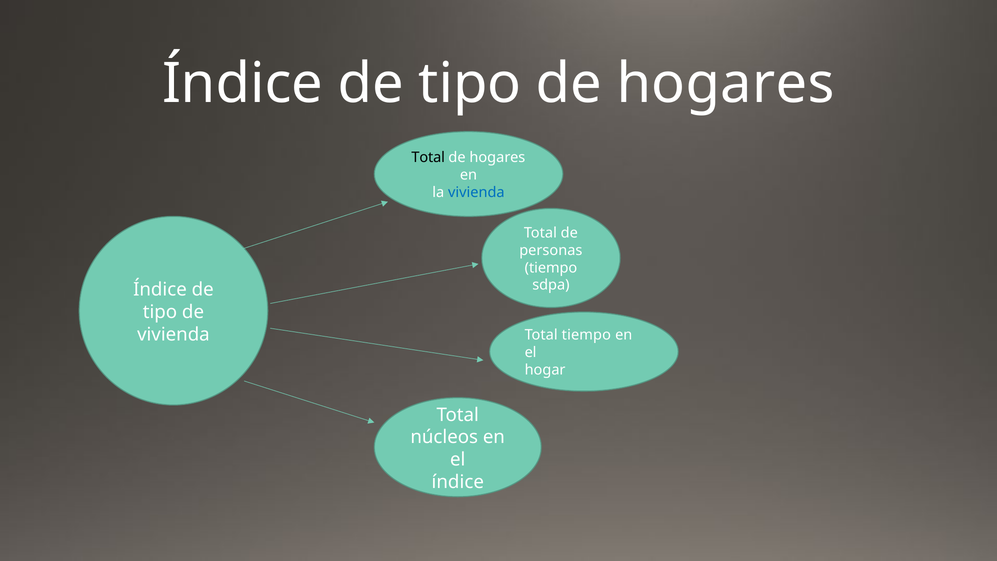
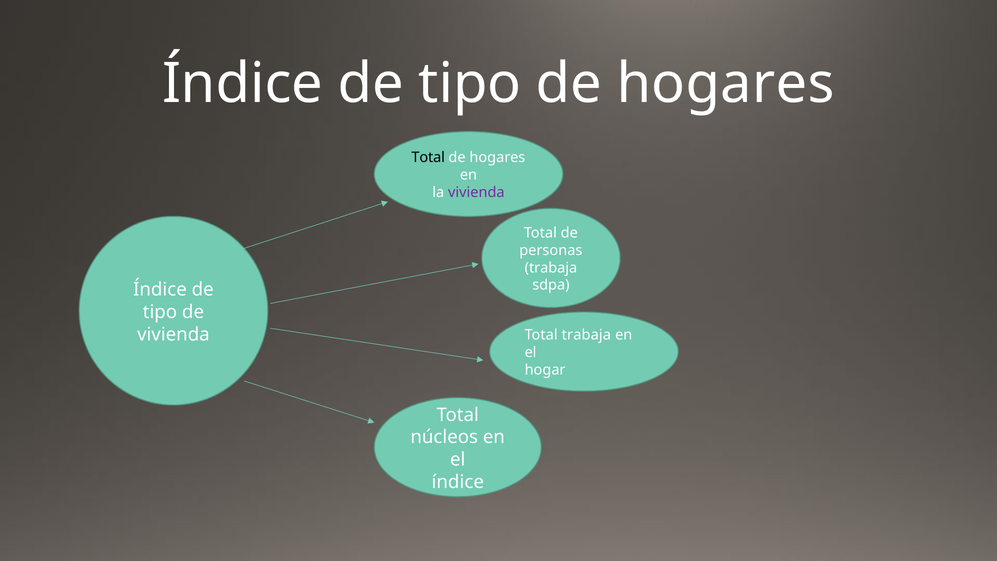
vivienda at (476, 192) colour: blue -> purple
tiempo at (551, 268): tiempo -> trabaja
Total tiempo: tiempo -> trabaja
